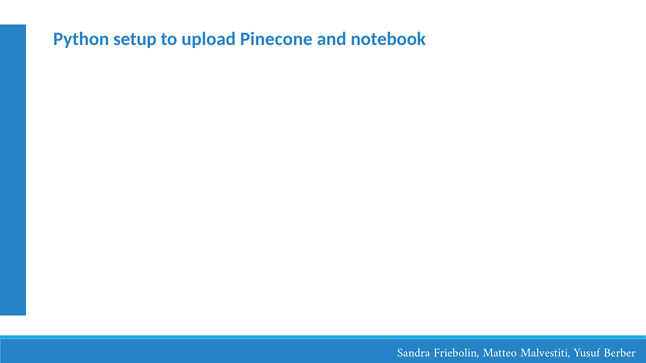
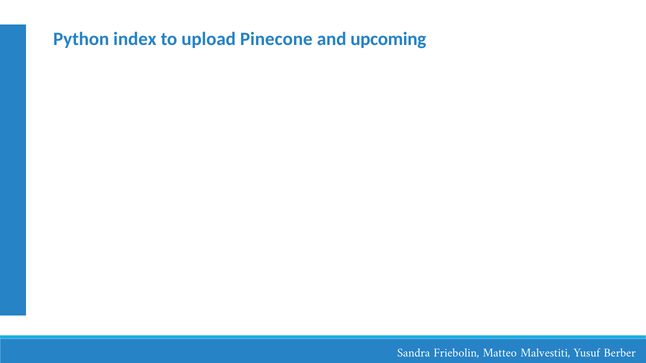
setup: setup -> index
notebook: notebook -> upcoming
